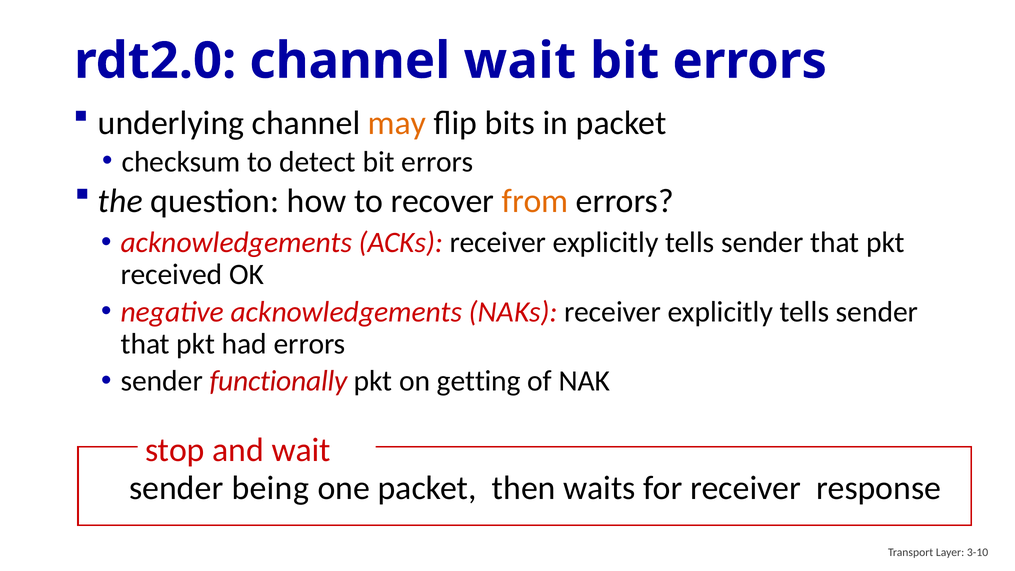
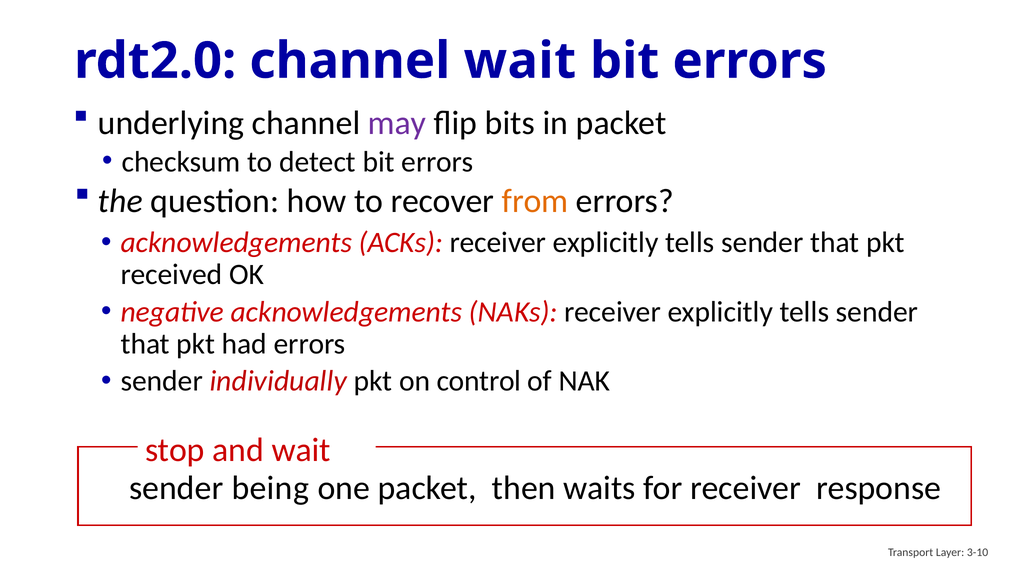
may colour: orange -> purple
functionally: functionally -> individually
getting: getting -> control
